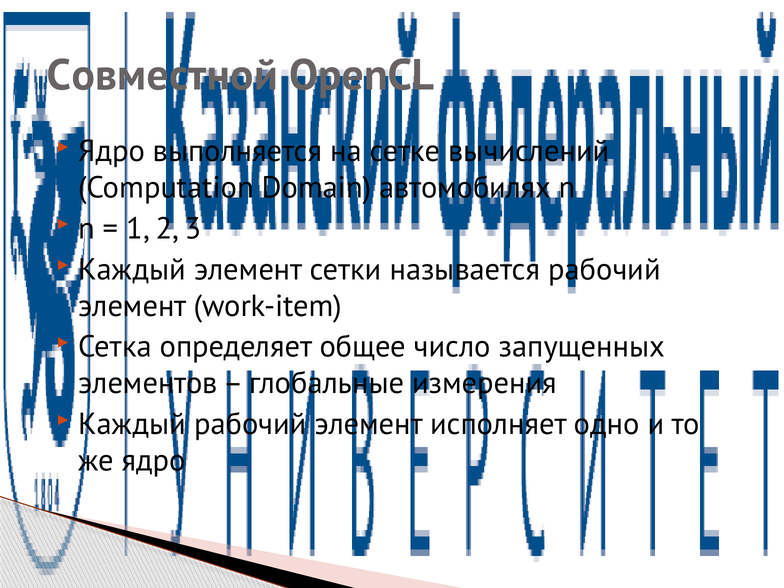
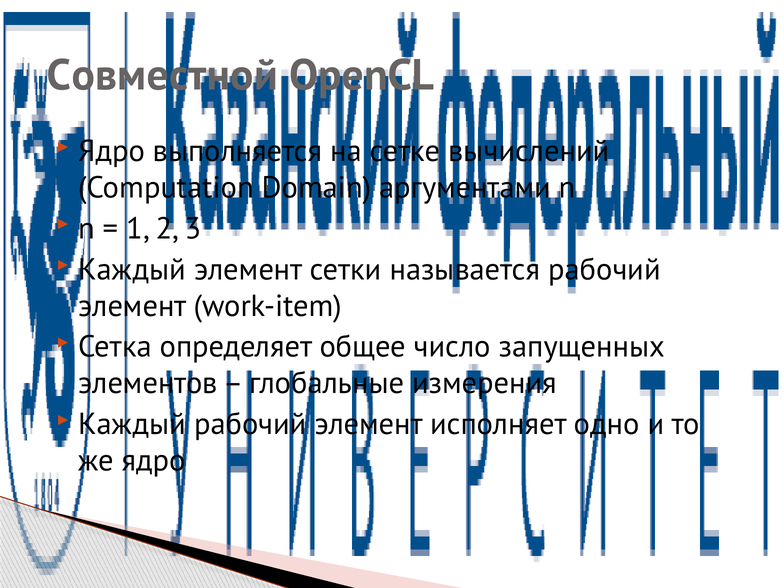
автомобилях: автомобилях -> аргументами
